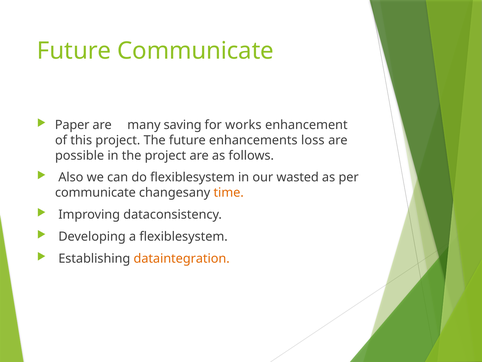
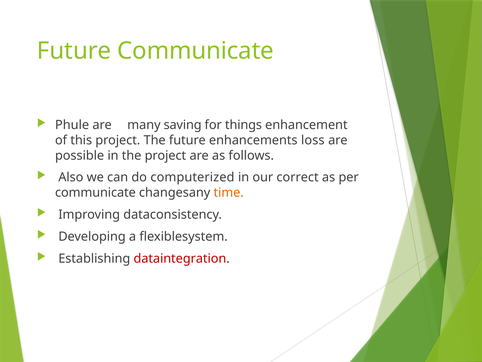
Paper: Paper -> Phule
works: works -> things
do flexiblesystem: flexiblesystem -> computerized
wasted: wasted -> correct
dataintegration colour: orange -> red
